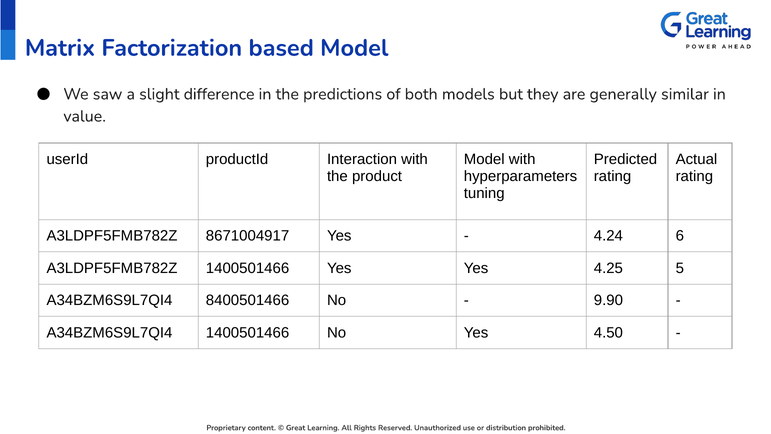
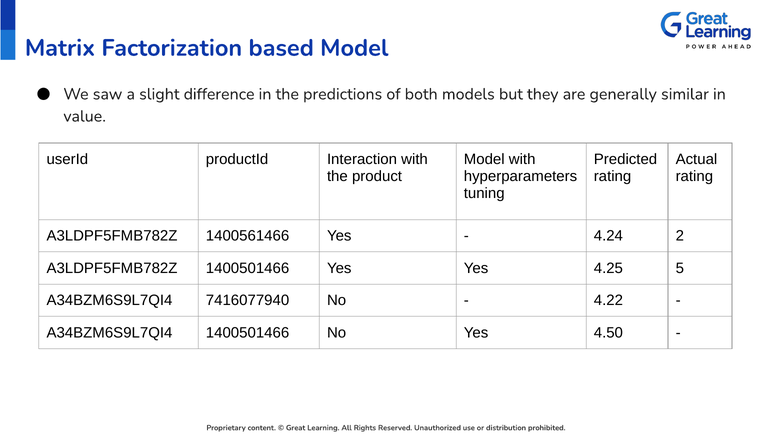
8671004917: 8671004917 -> 1400561466
6: 6 -> 2
8400501466: 8400501466 -> 7416077940
9.90: 9.90 -> 4.22
